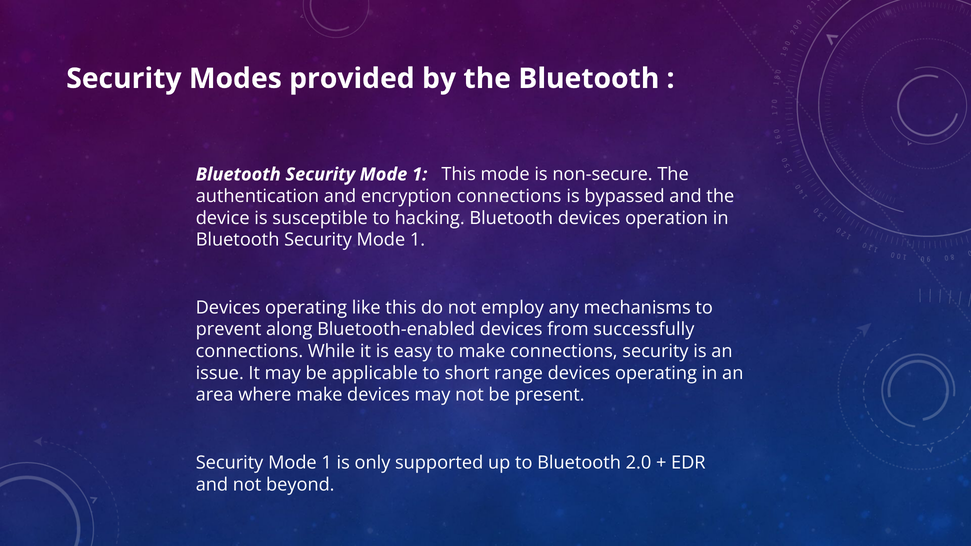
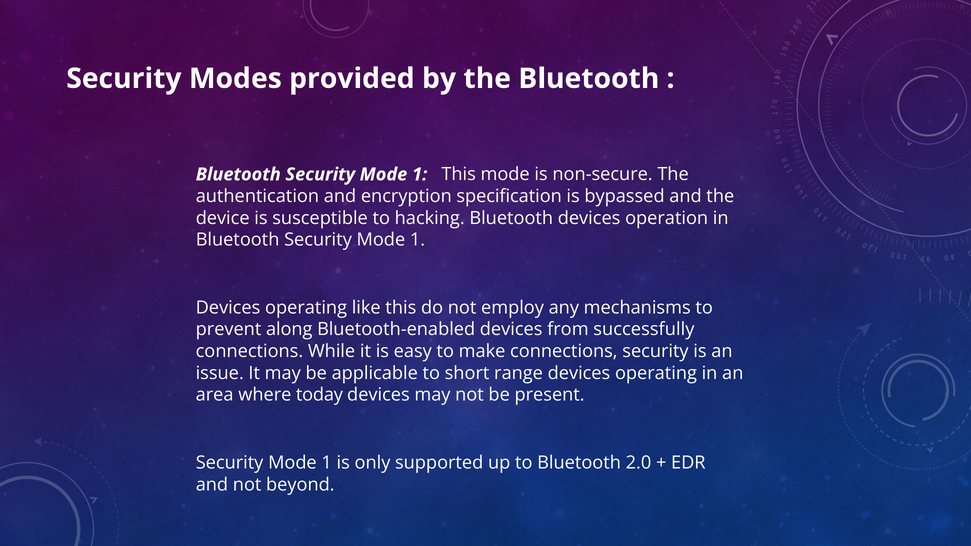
encryption connections: connections -> specification
where make: make -> today
